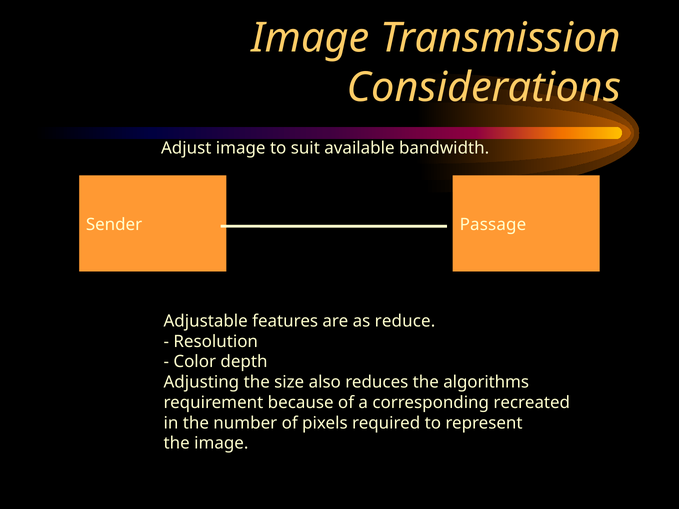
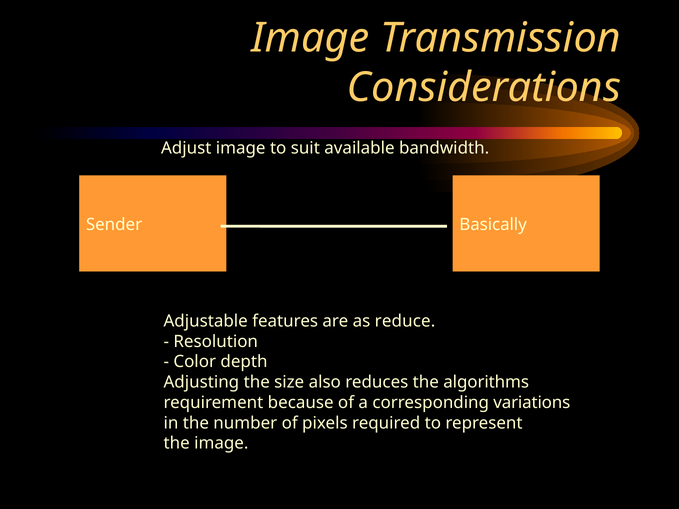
Passage: Passage -> Basically
recreated: recreated -> variations
